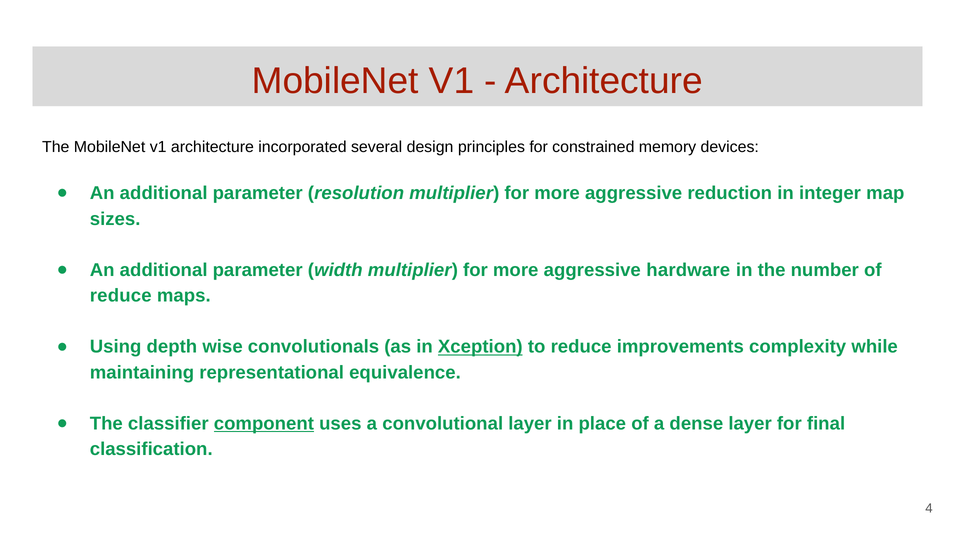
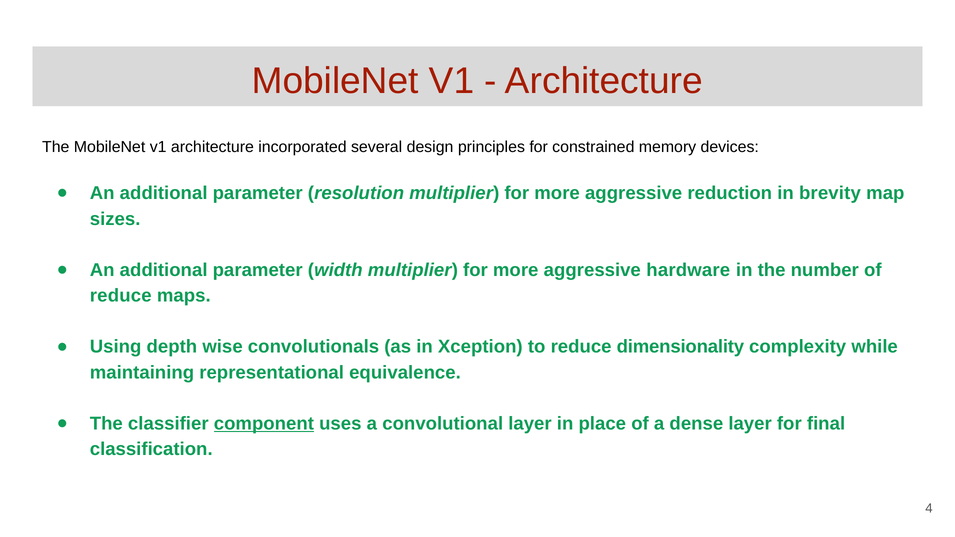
integer: integer -> brevity
Xception underline: present -> none
improvements: improvements -> dimensionality
